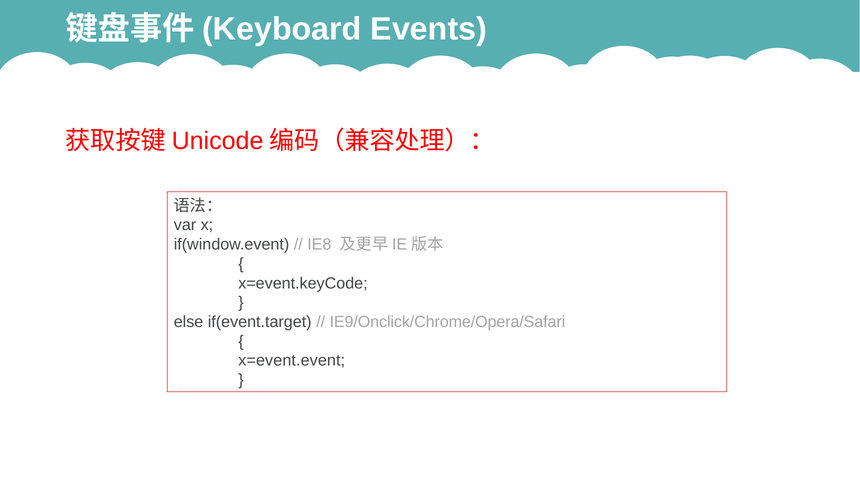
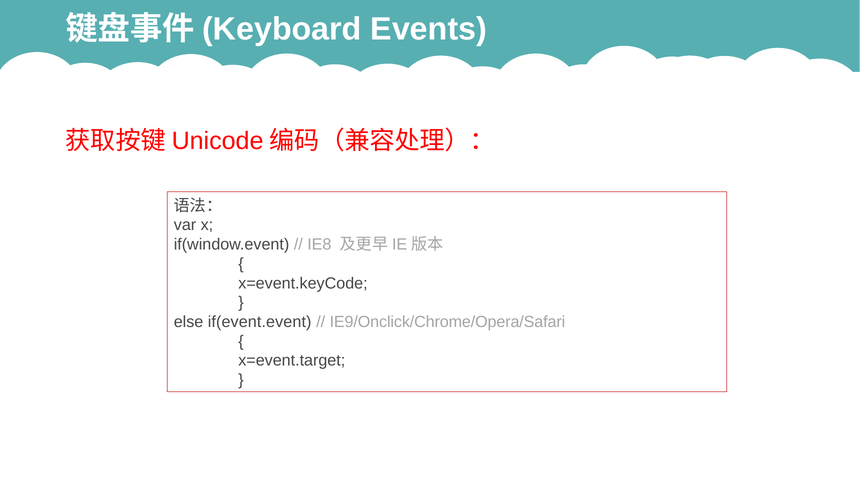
if(event.target: if(event.target -> if(event.event
x=event.event: x=event.event -> x=event.target
